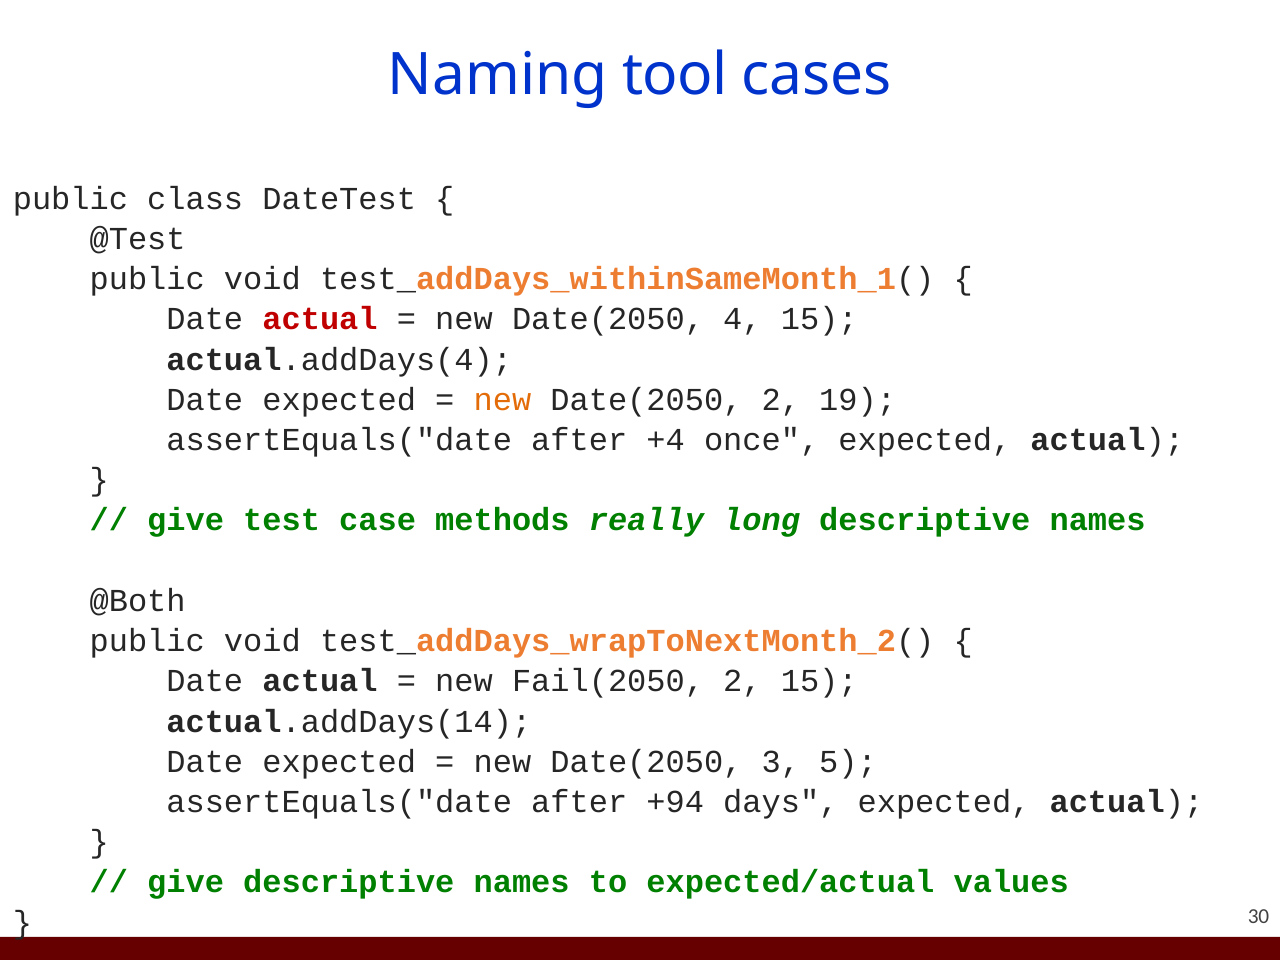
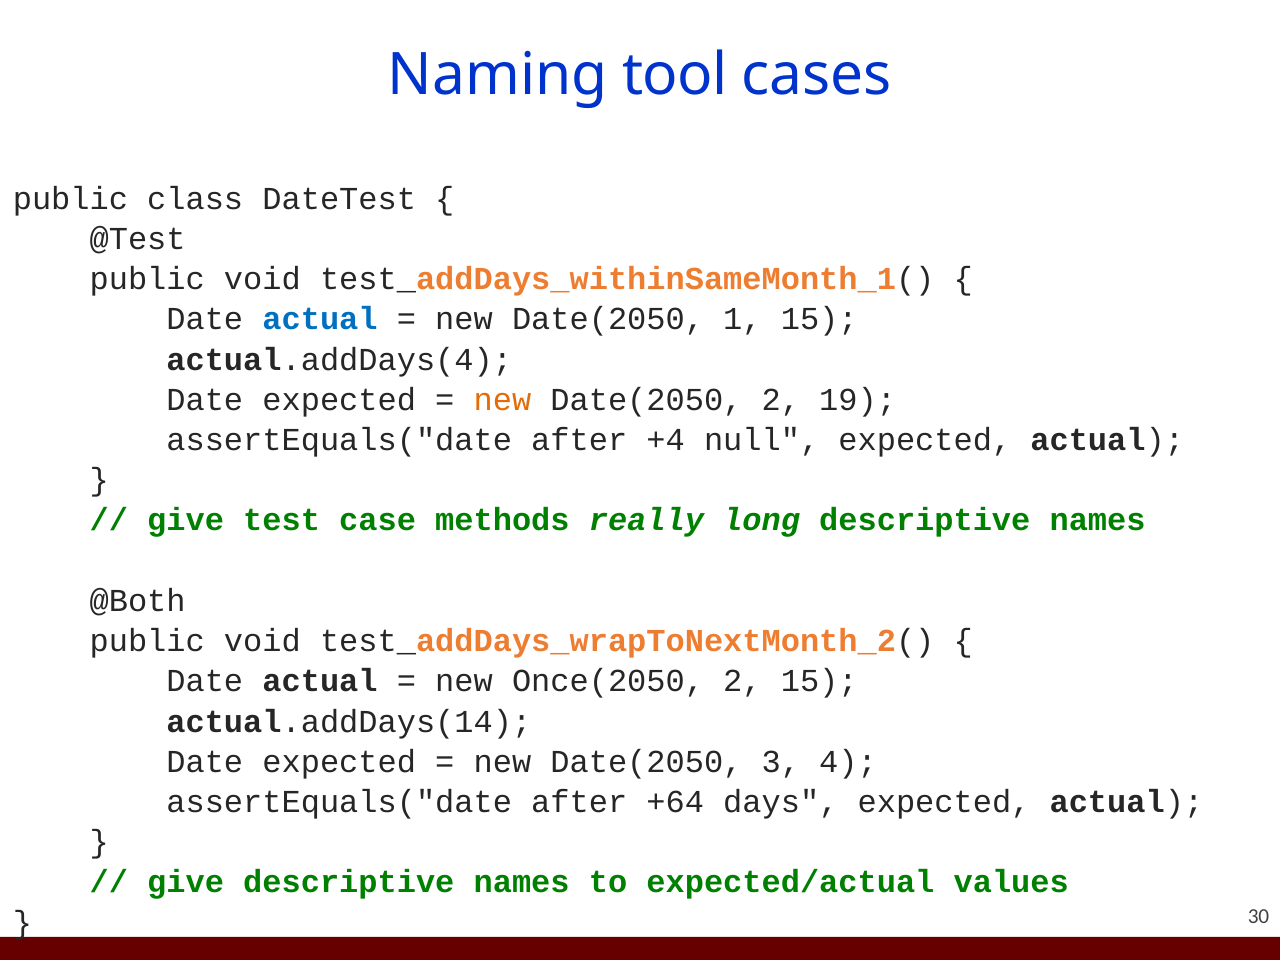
actual at (320, 319) colour: red -> blue
4: 4 -> 1
once: once -> null
Fail(2050: Fail(2050 -> Once(2050
5: 5 -> 4
+94: +94 -> +64
